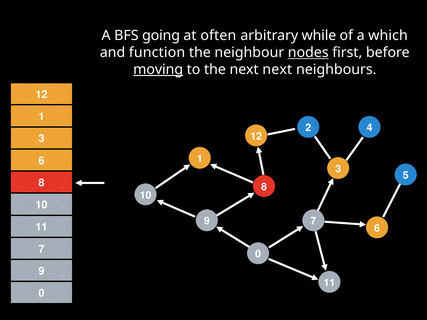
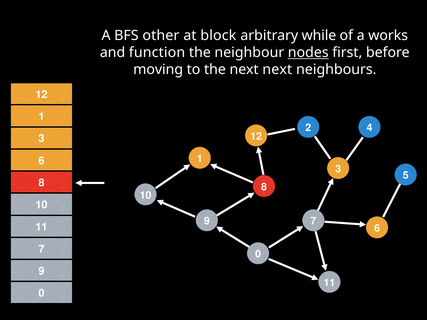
going: going -> other
often: often -> block
which: which -> works
moving underline: present -> none
